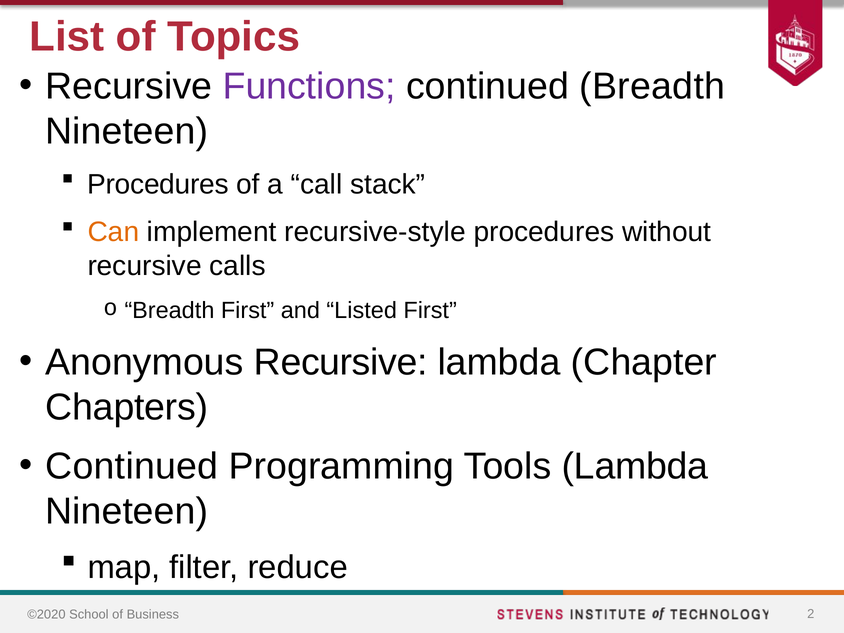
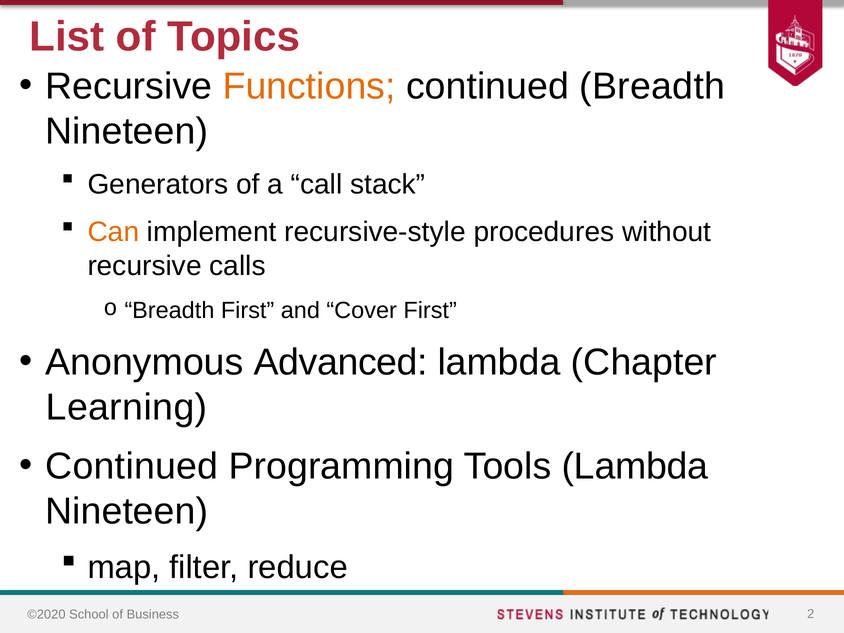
Functions colour: purple -> orange
Procedures at (158, 184): Procedures -> Generators
Listed: Listed -> Cover
Anonymous Recursive: Recursive -> Advanced
Chapters: Chapters -> Learning
